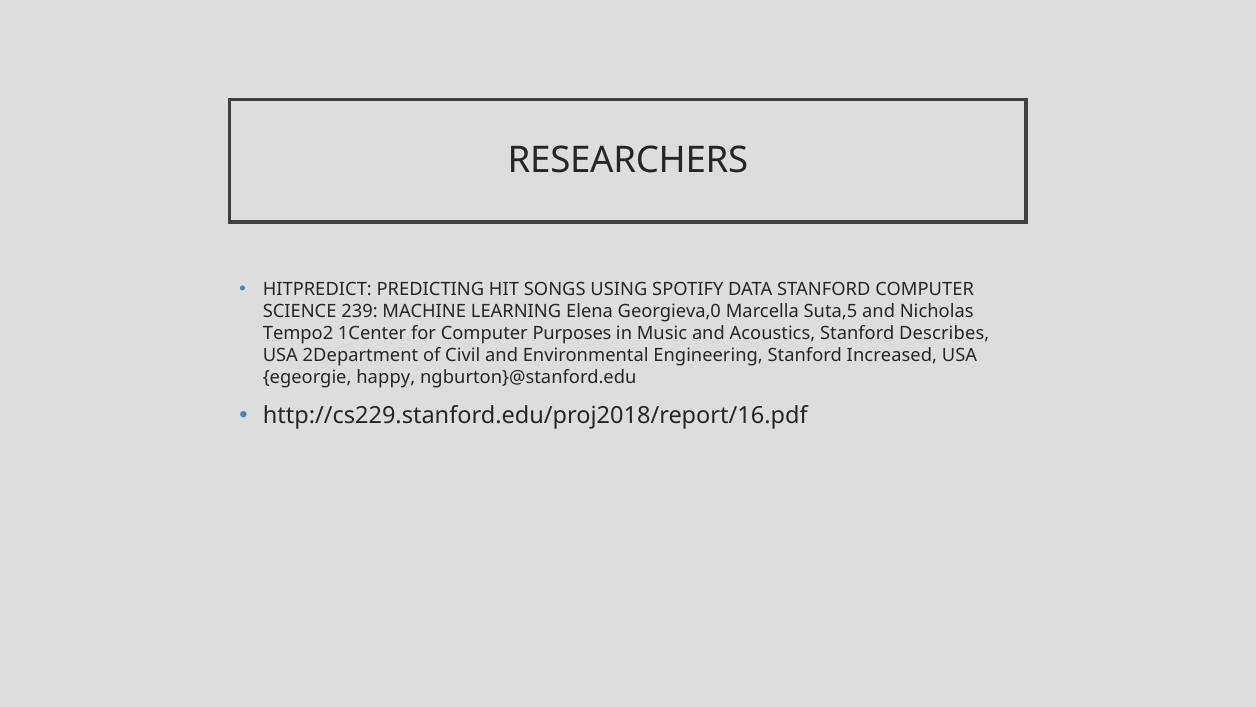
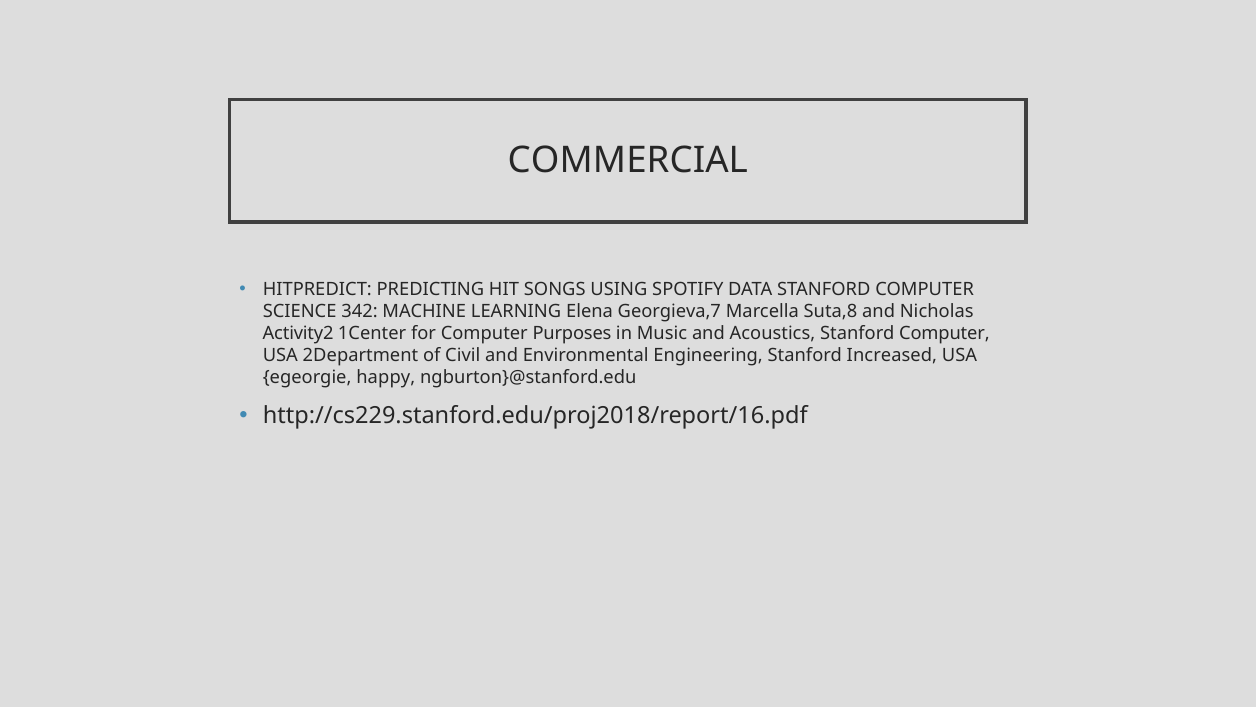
RESEARCHERS: RESEARCHERS -> COMMERCIAL
239: 239 -> 342
Georgieva,0: Georgieva,0 -> Georgieva,7
Suta,5: Suta,5 -> Suta,8
Tempo2: Tempo2 -> Activity2
Acoustics Stanford Describes: Describes -> Computer
